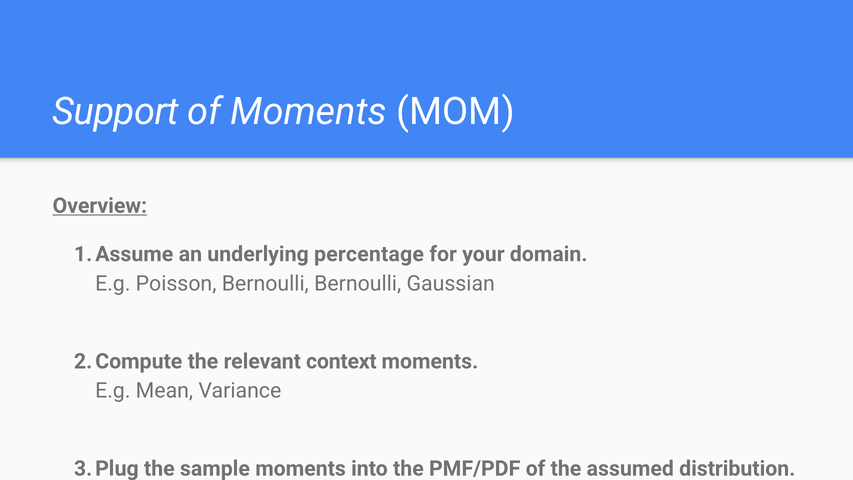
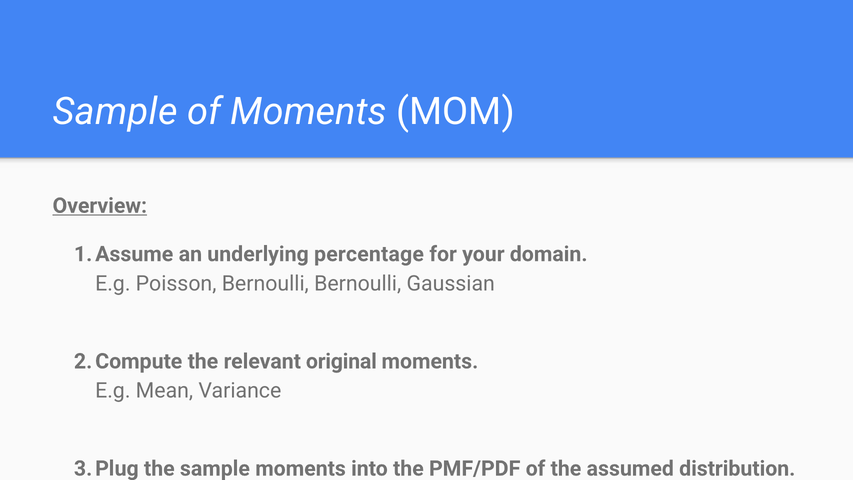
Support at (116, 112): Support -> Sample
context: context -> original
